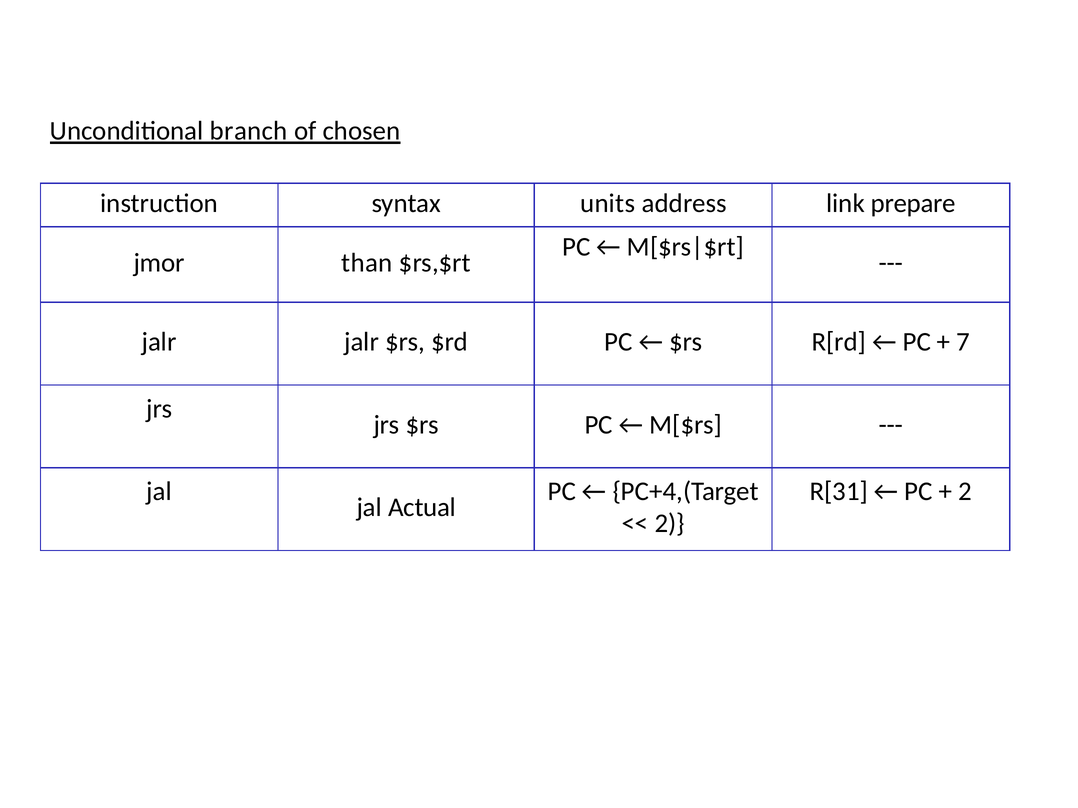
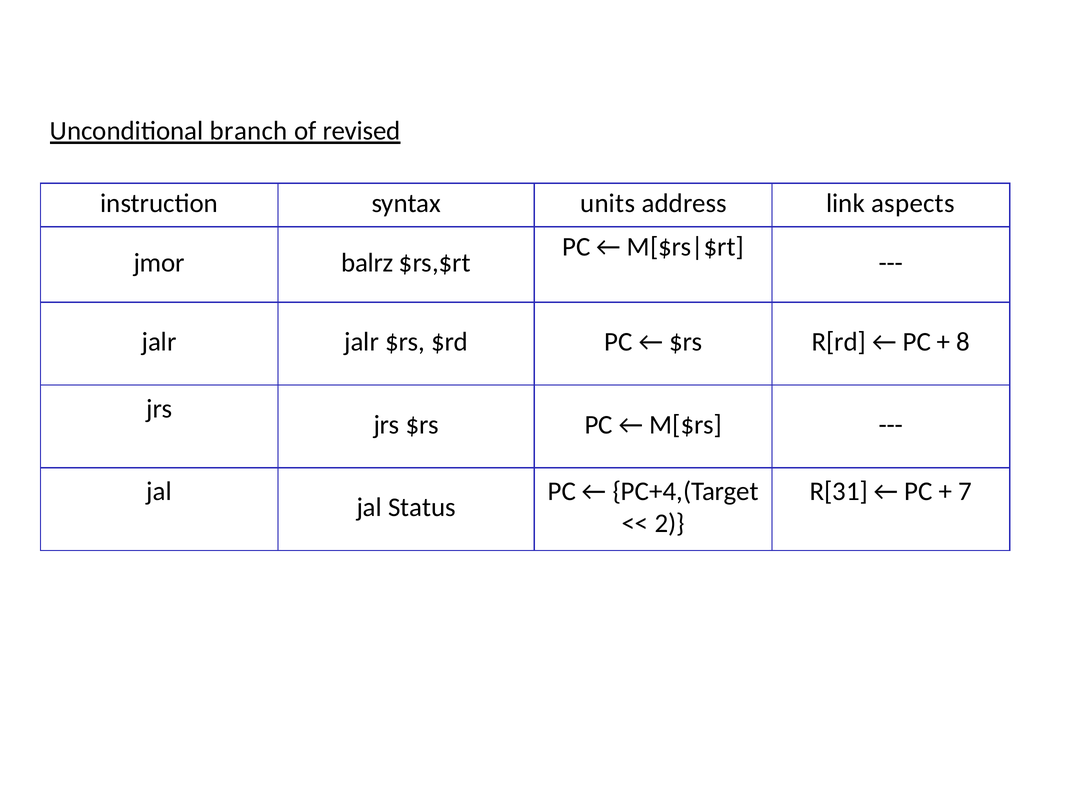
chosen: chosen -> revised
prepare: prepare -> aspects
than: than -> balrz
7: 7 -> 8
2 at (965, 492): 2 -> 7
Actual: Actual -> Status
